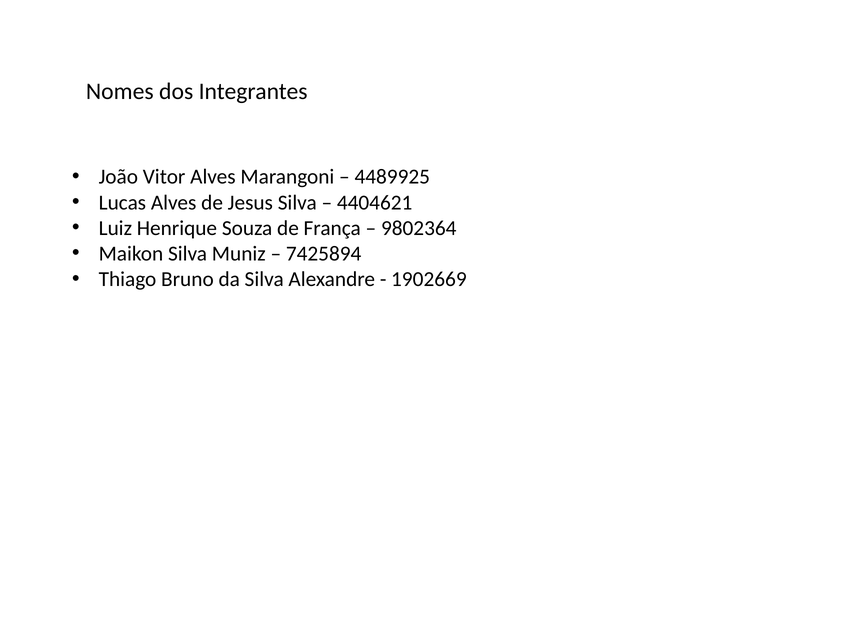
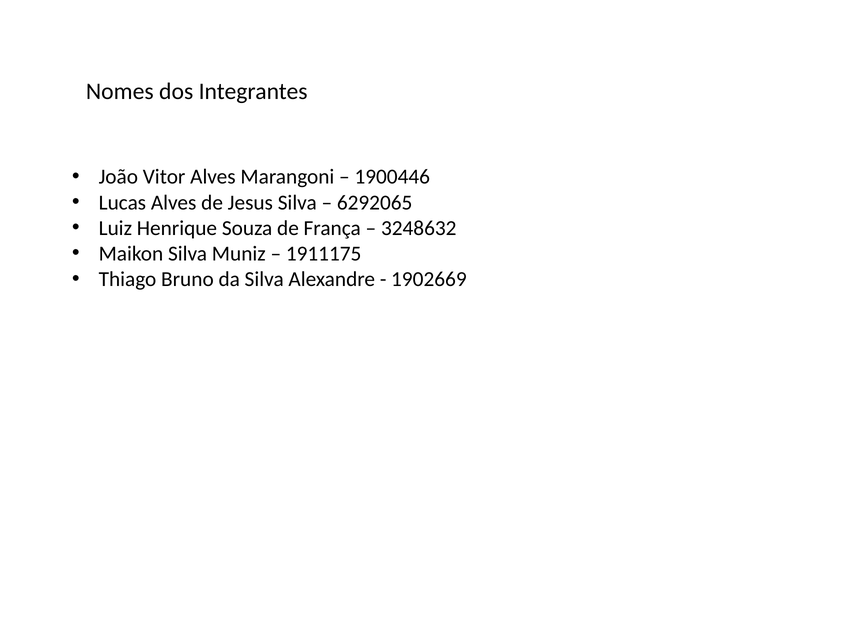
4489925: 4489925 -> 1900446
4404621: 4404621 -> 6292065
9802364: 9802364 -> 3248632
7425894: 7425894 -> 1911175
